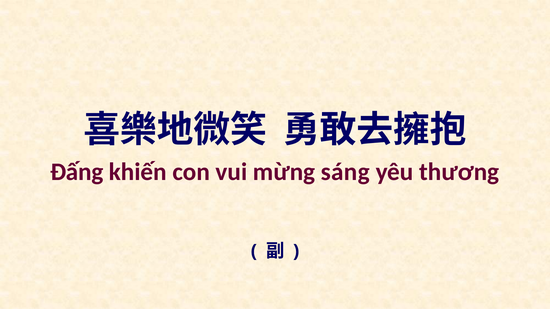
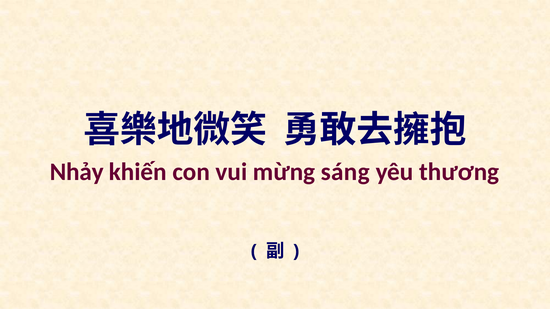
Đấng: Đấng -> Nhảy
